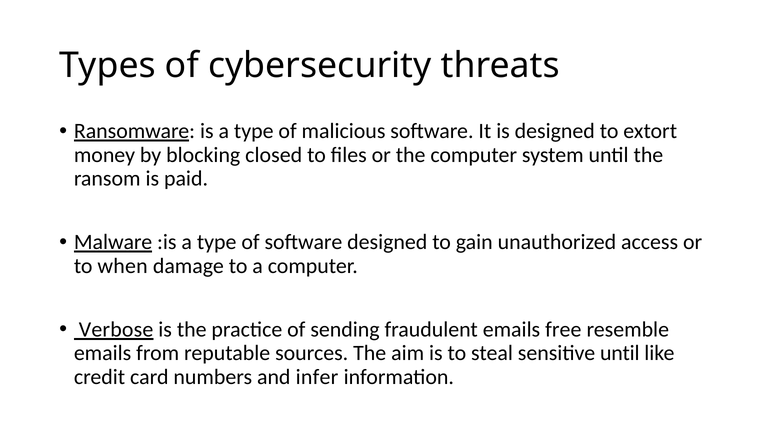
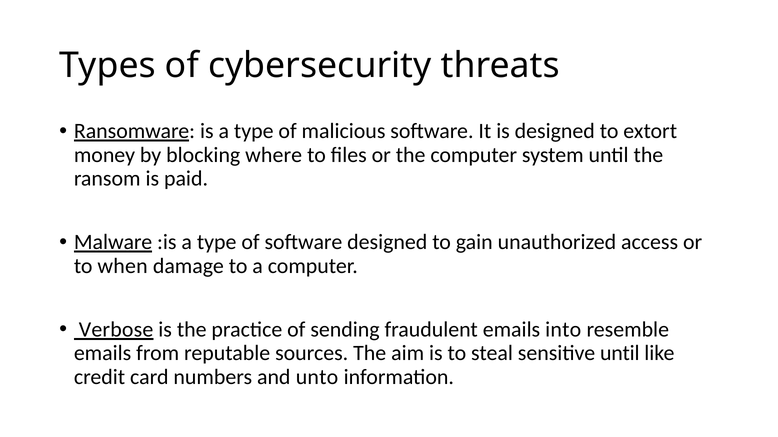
closed: closed -> where
free: free -> into
infer: infer -> unto
